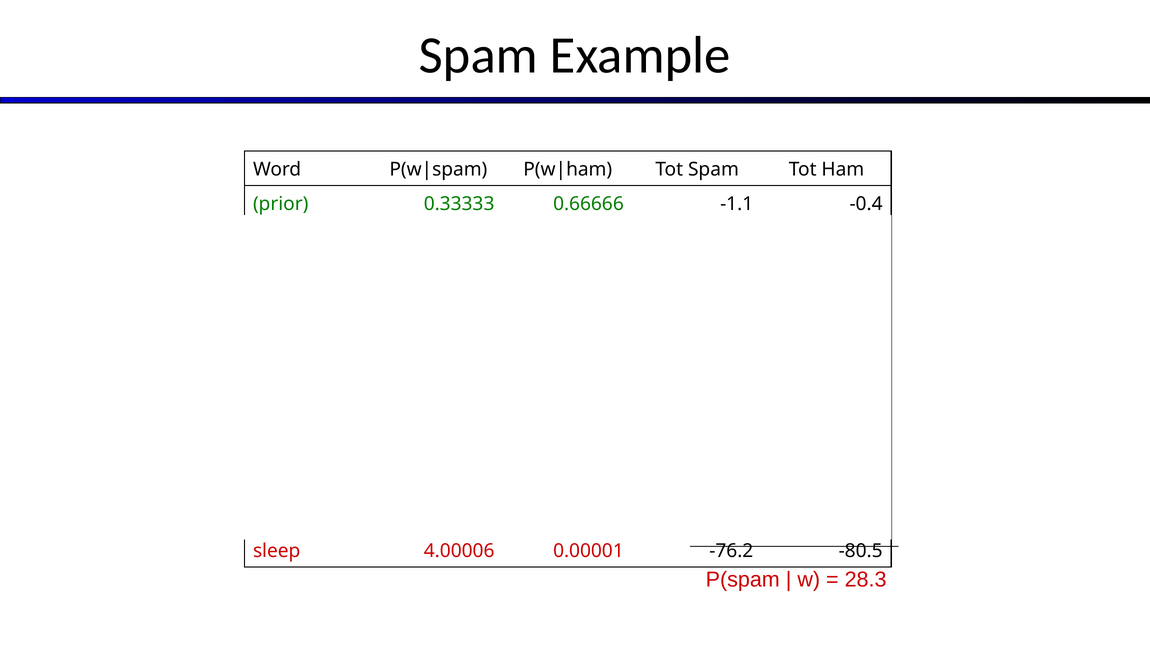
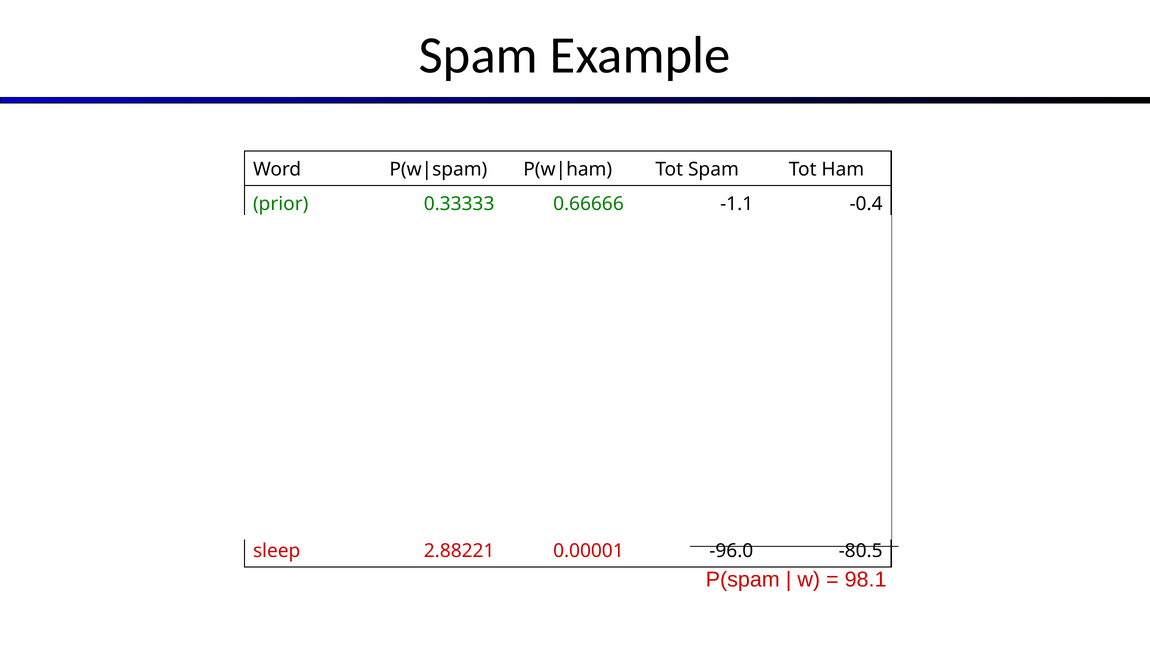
4.00006: 4.00006 -> 2.88221
-76.2: -76.2 -> -96.0
28.3: 28.3 -> 98.1
